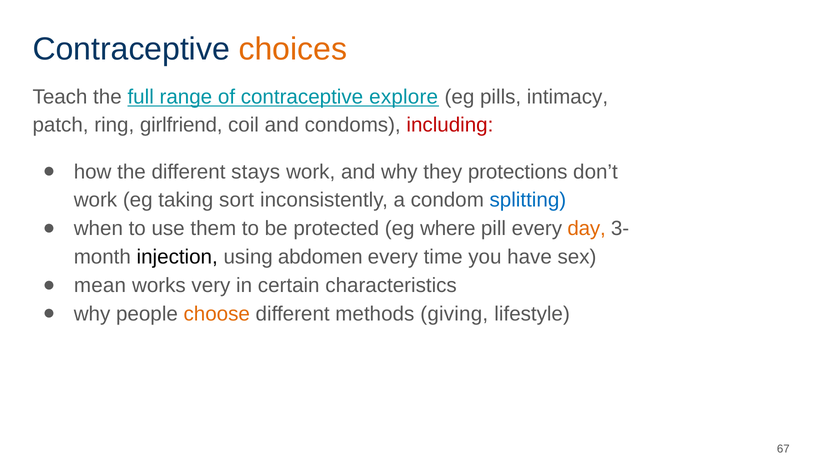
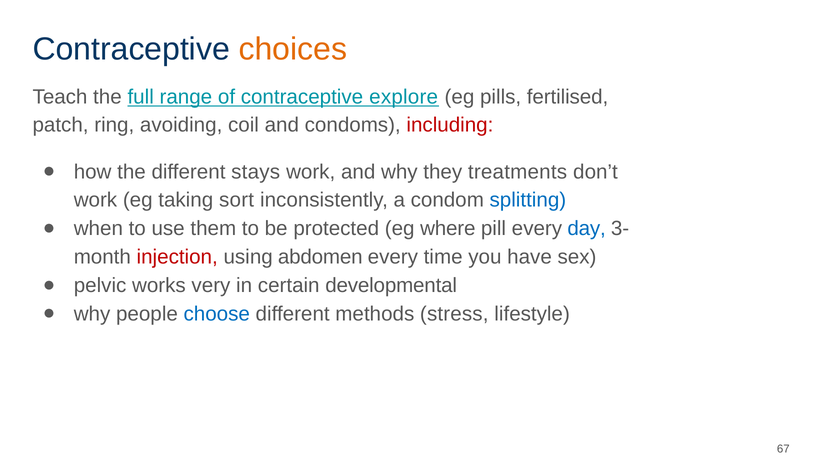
intimacy: intimacy -> fertilised
girlfriend: girlfriend -> avoiding
protections: protections -> treatments
day colour: orange -> blue
injection colour: black -> red
mean: mean -> pelvic
characteristics: characteristics -> developmental
choose colour: orange -> blue
giving: giving -> stress
